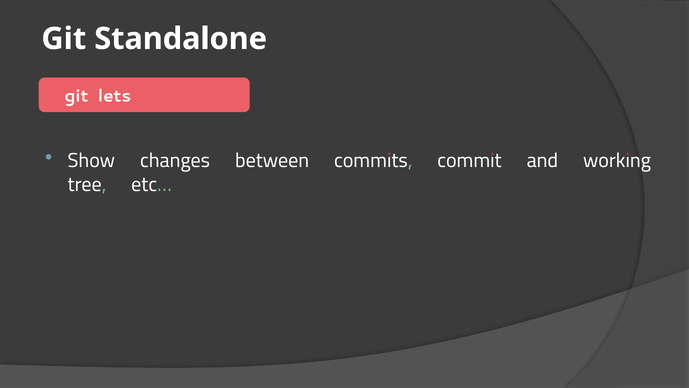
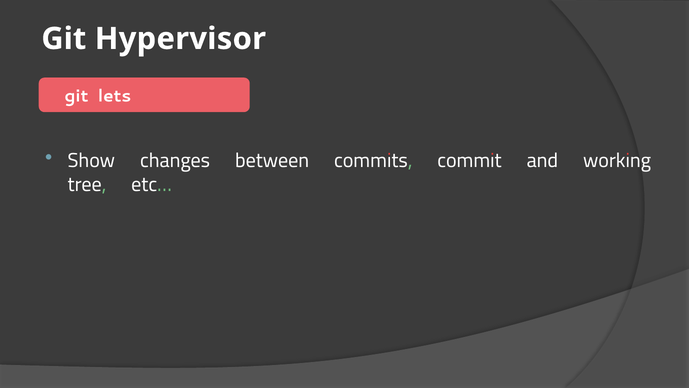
Standalone: Standalone -> Hypervisor
